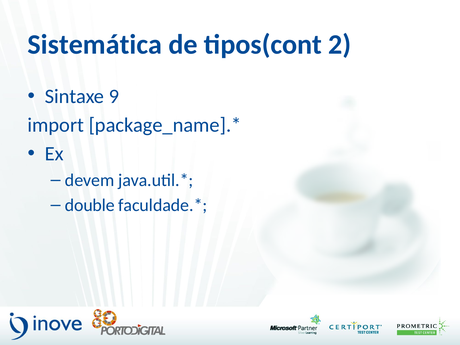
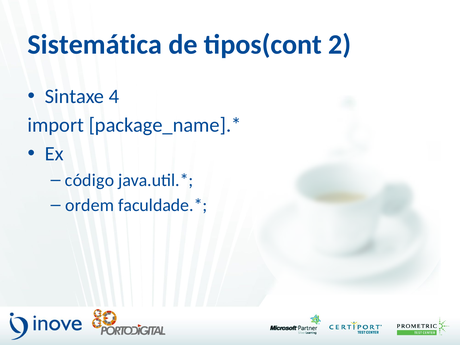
9: 9 -> 4
devem: devem -> código
double: double -> ordem
